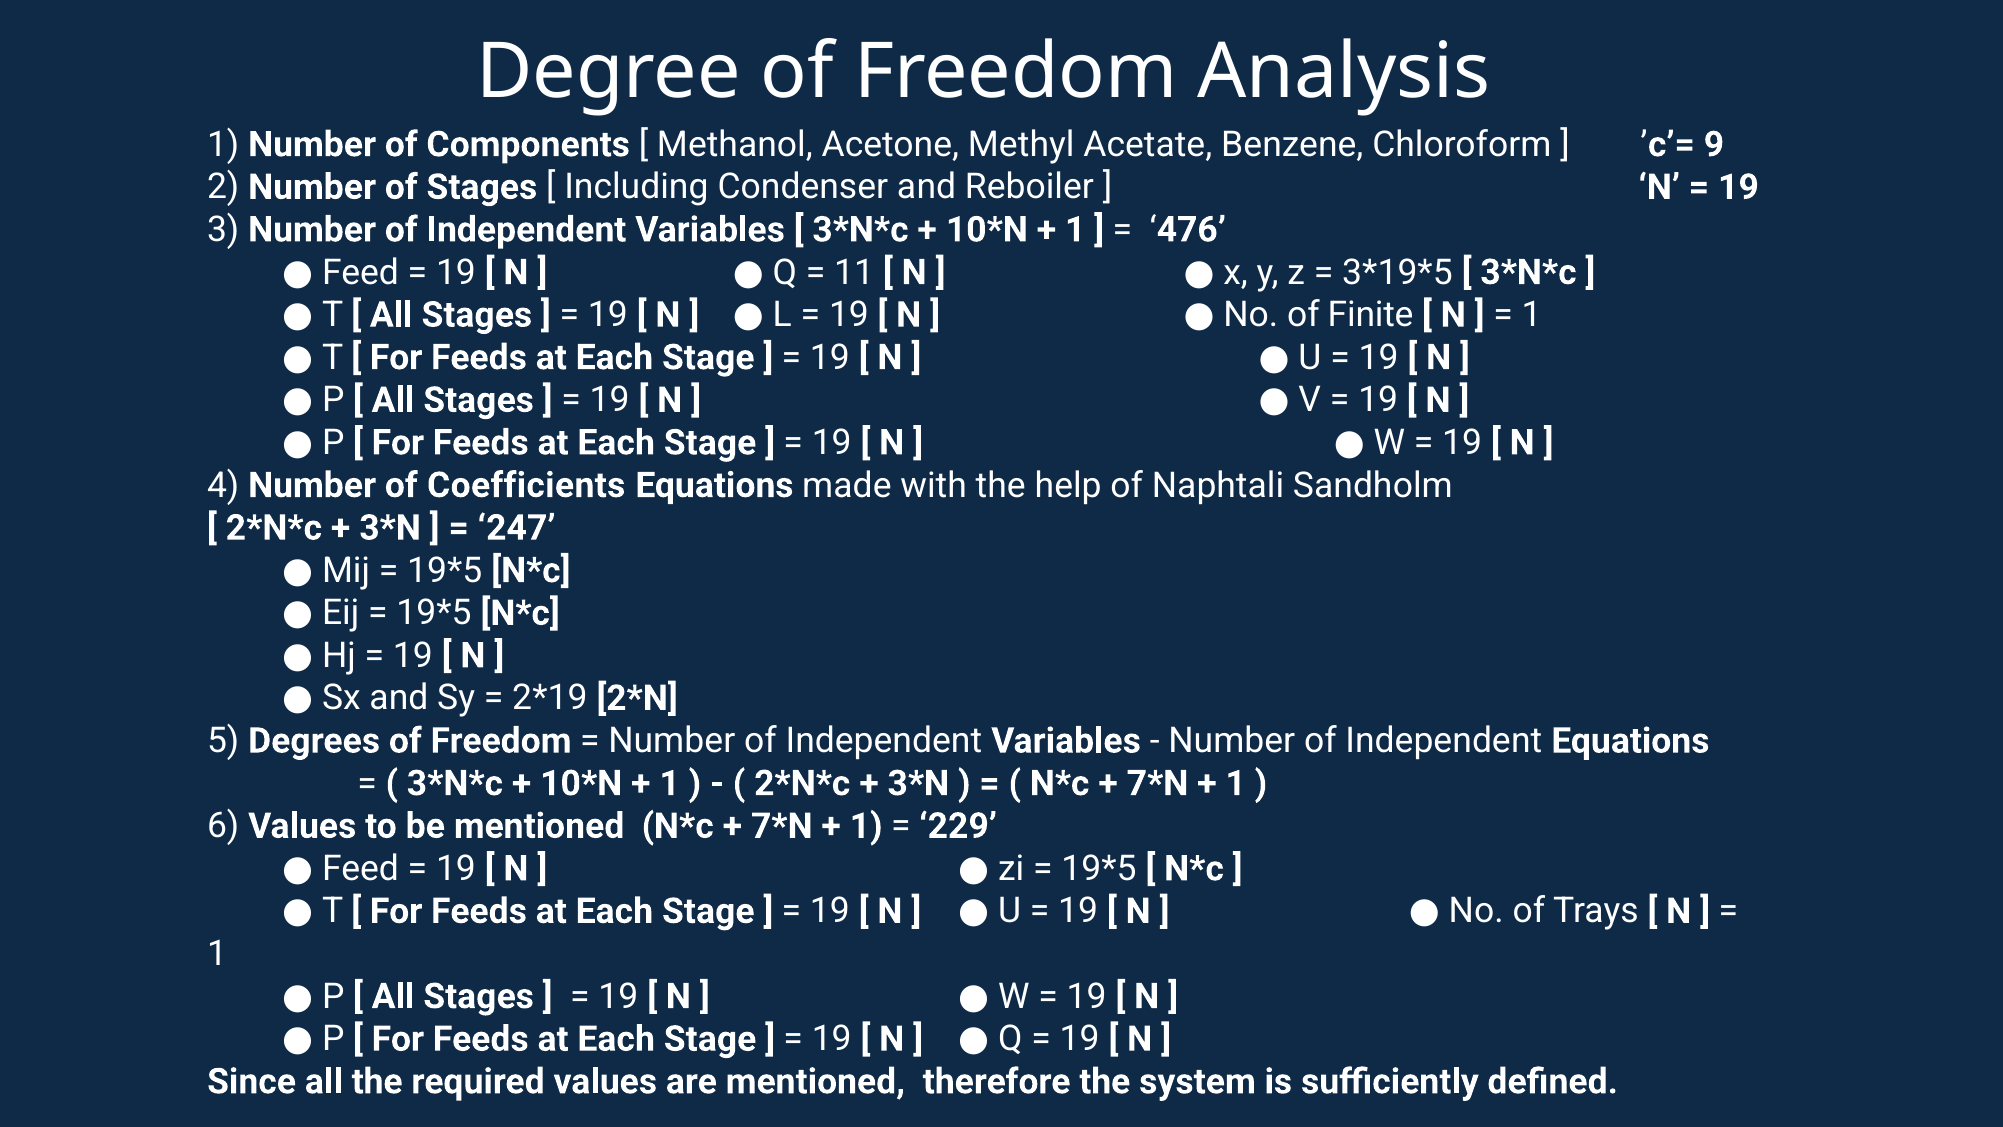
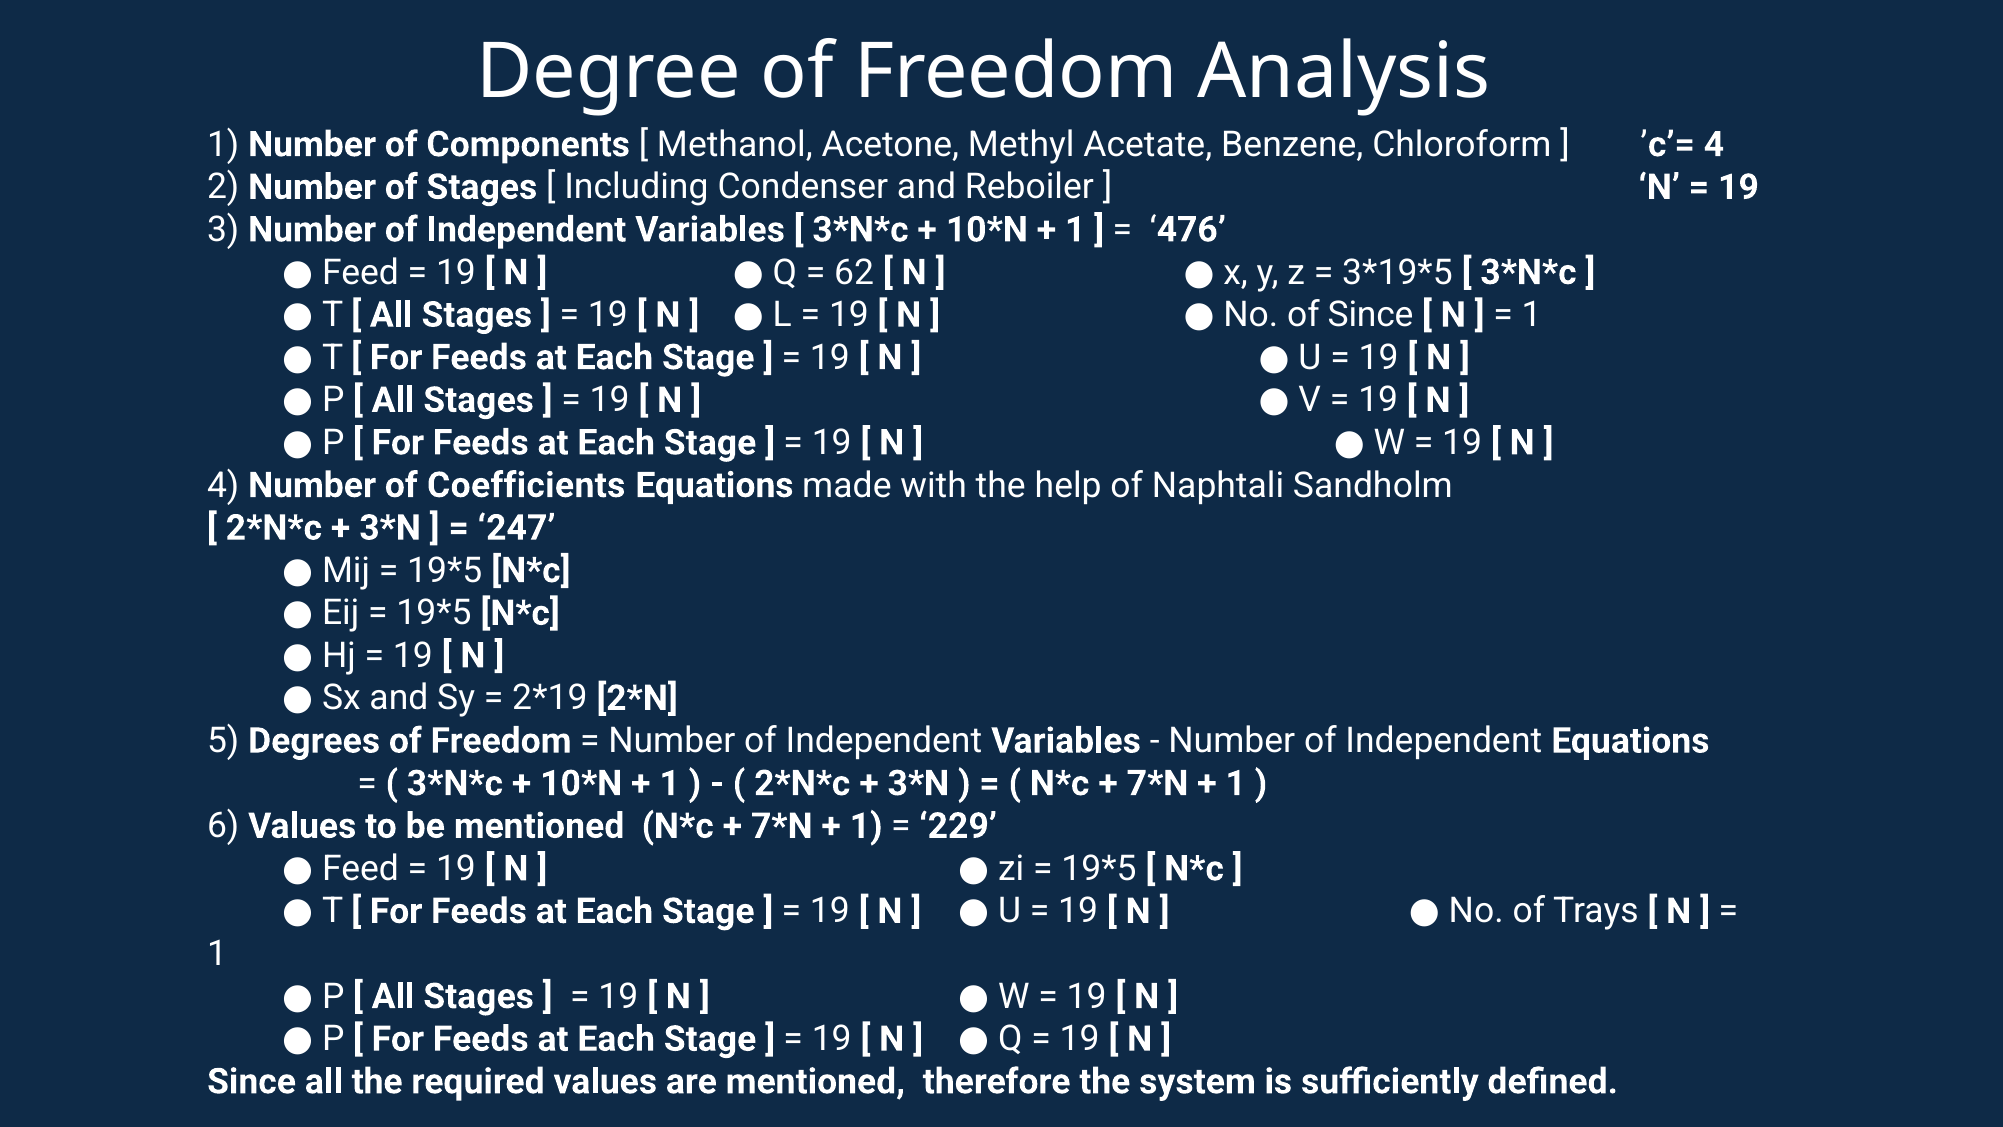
’c’= 9: 9 -> 4
11: 11 -> 62
of Finite: Finite -> Since
